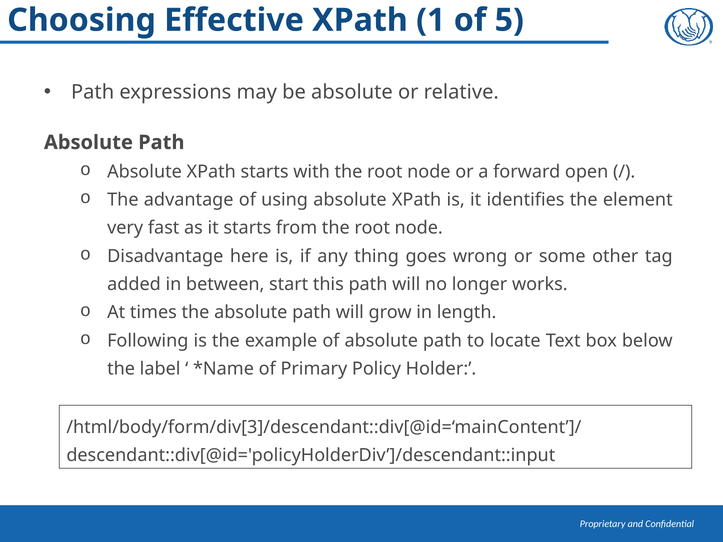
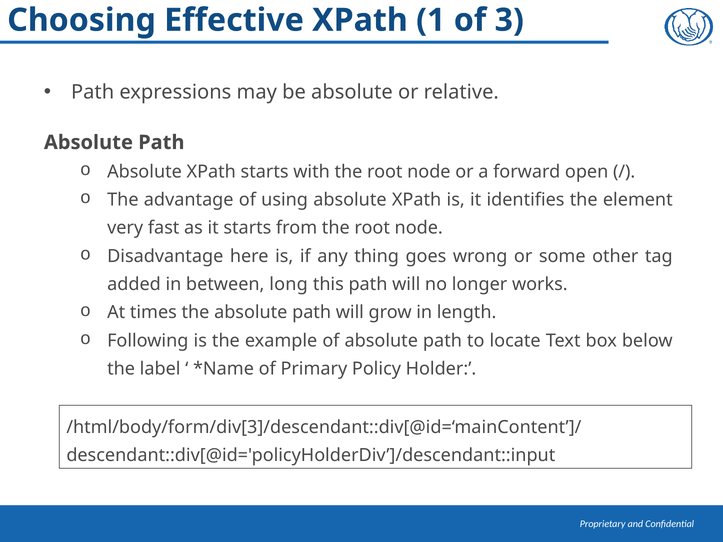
5: 5 -> 3
start: start -> long
